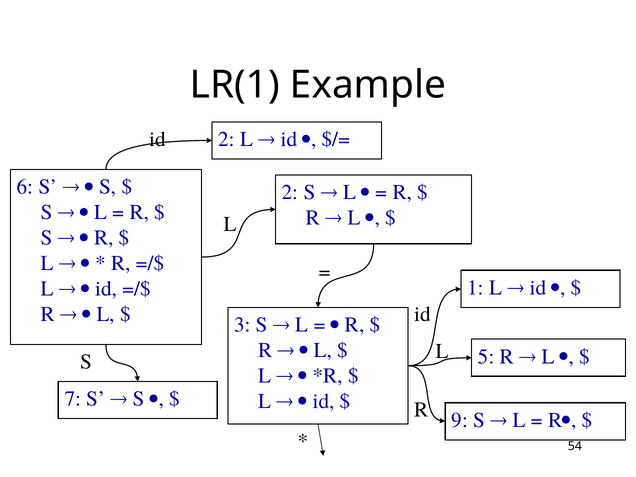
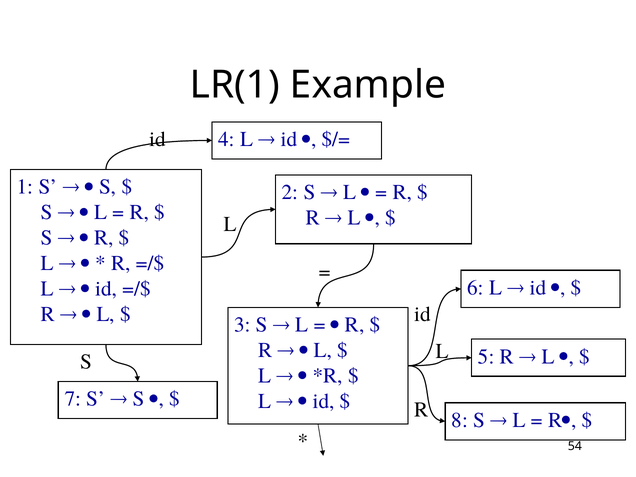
2 at (227, 139): 2 -> 4
6: 6 -> 1
1: 1 -> 6
9: 9 -> 8
